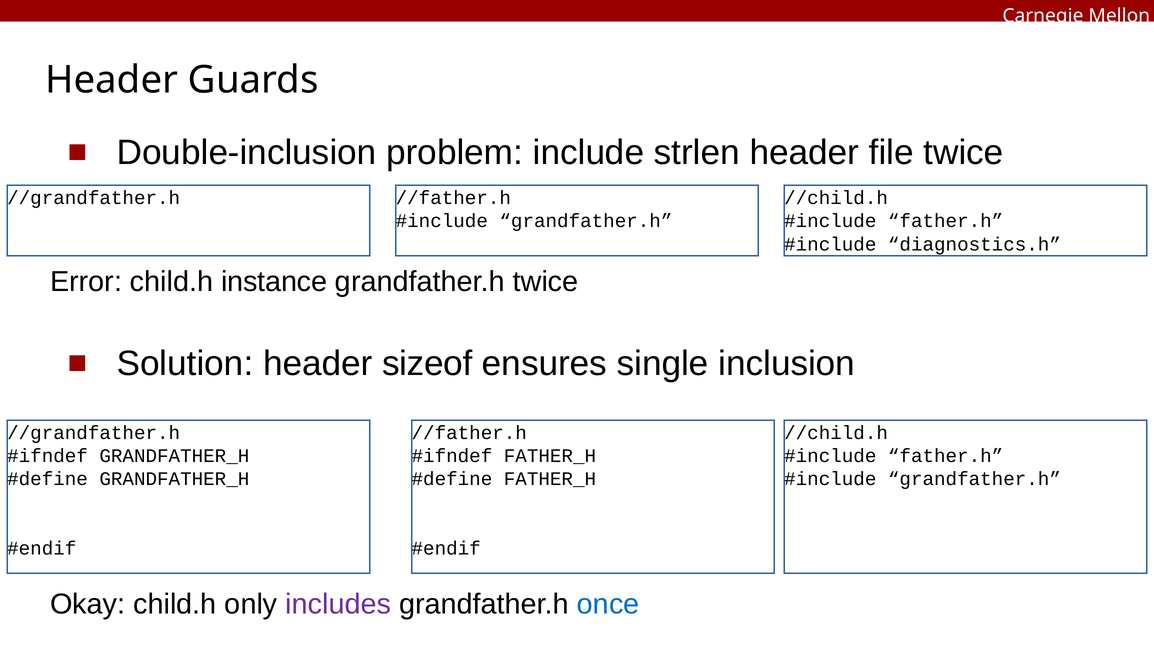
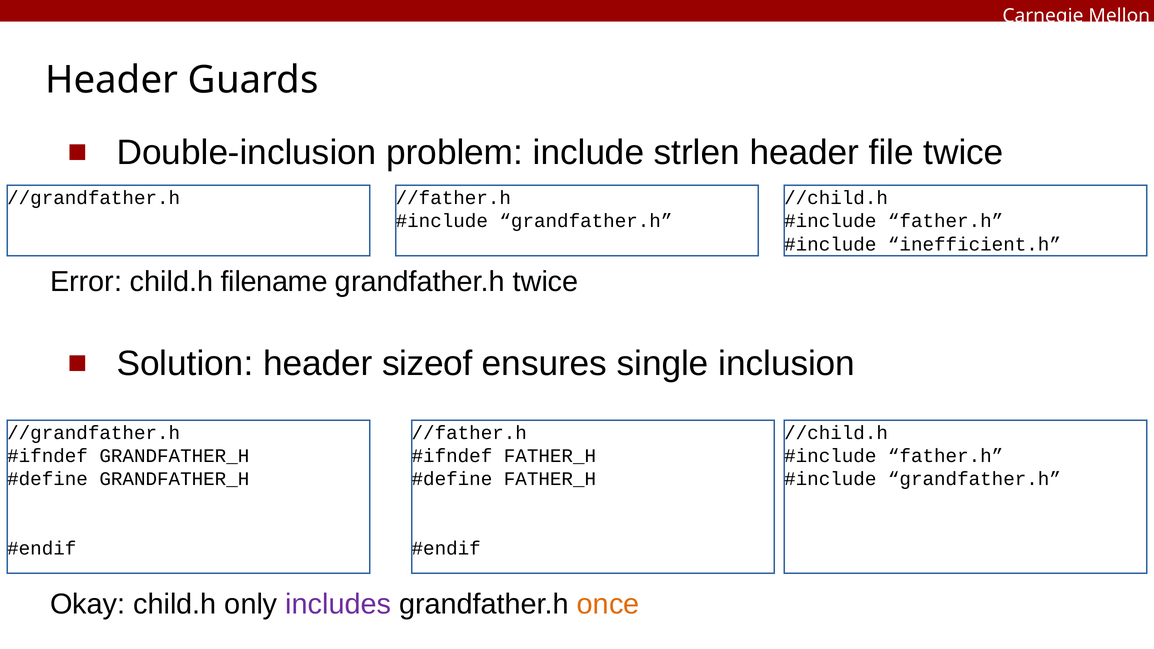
diagnostics.h: diagnostics.h -> inefficient.h
instance: instance -> filename
once colour: blue -> orange
